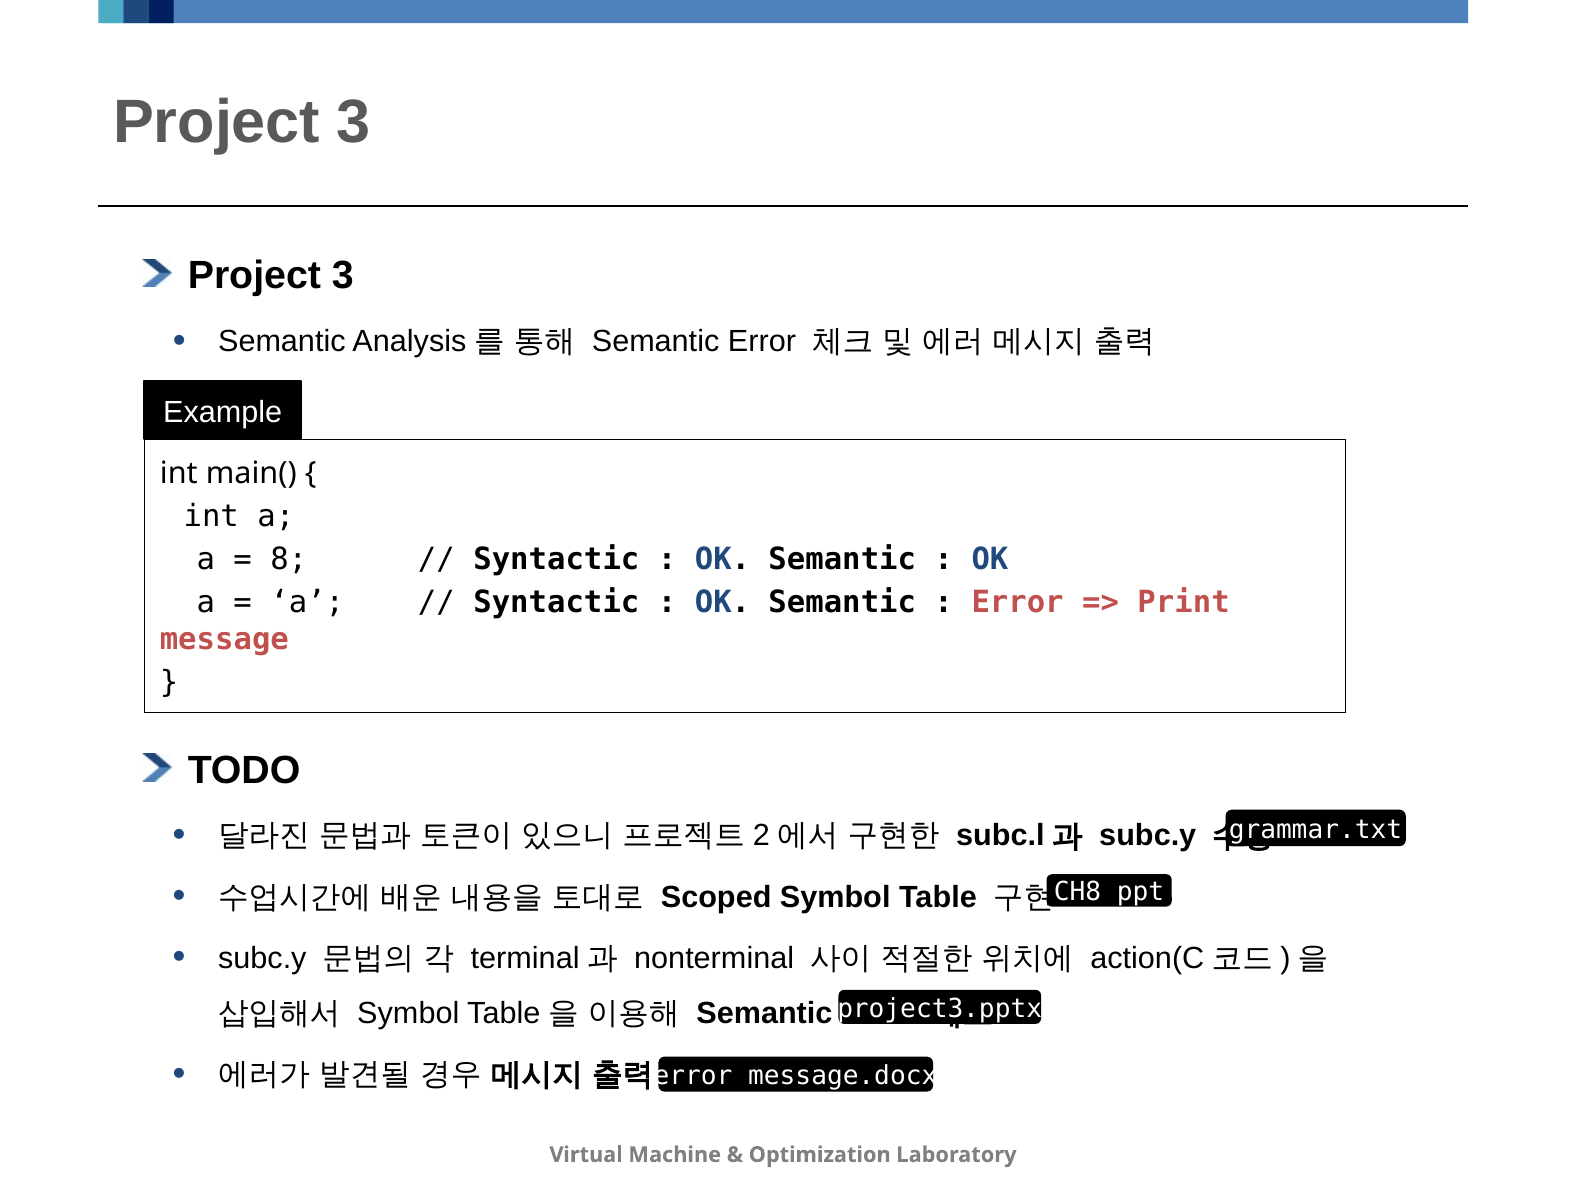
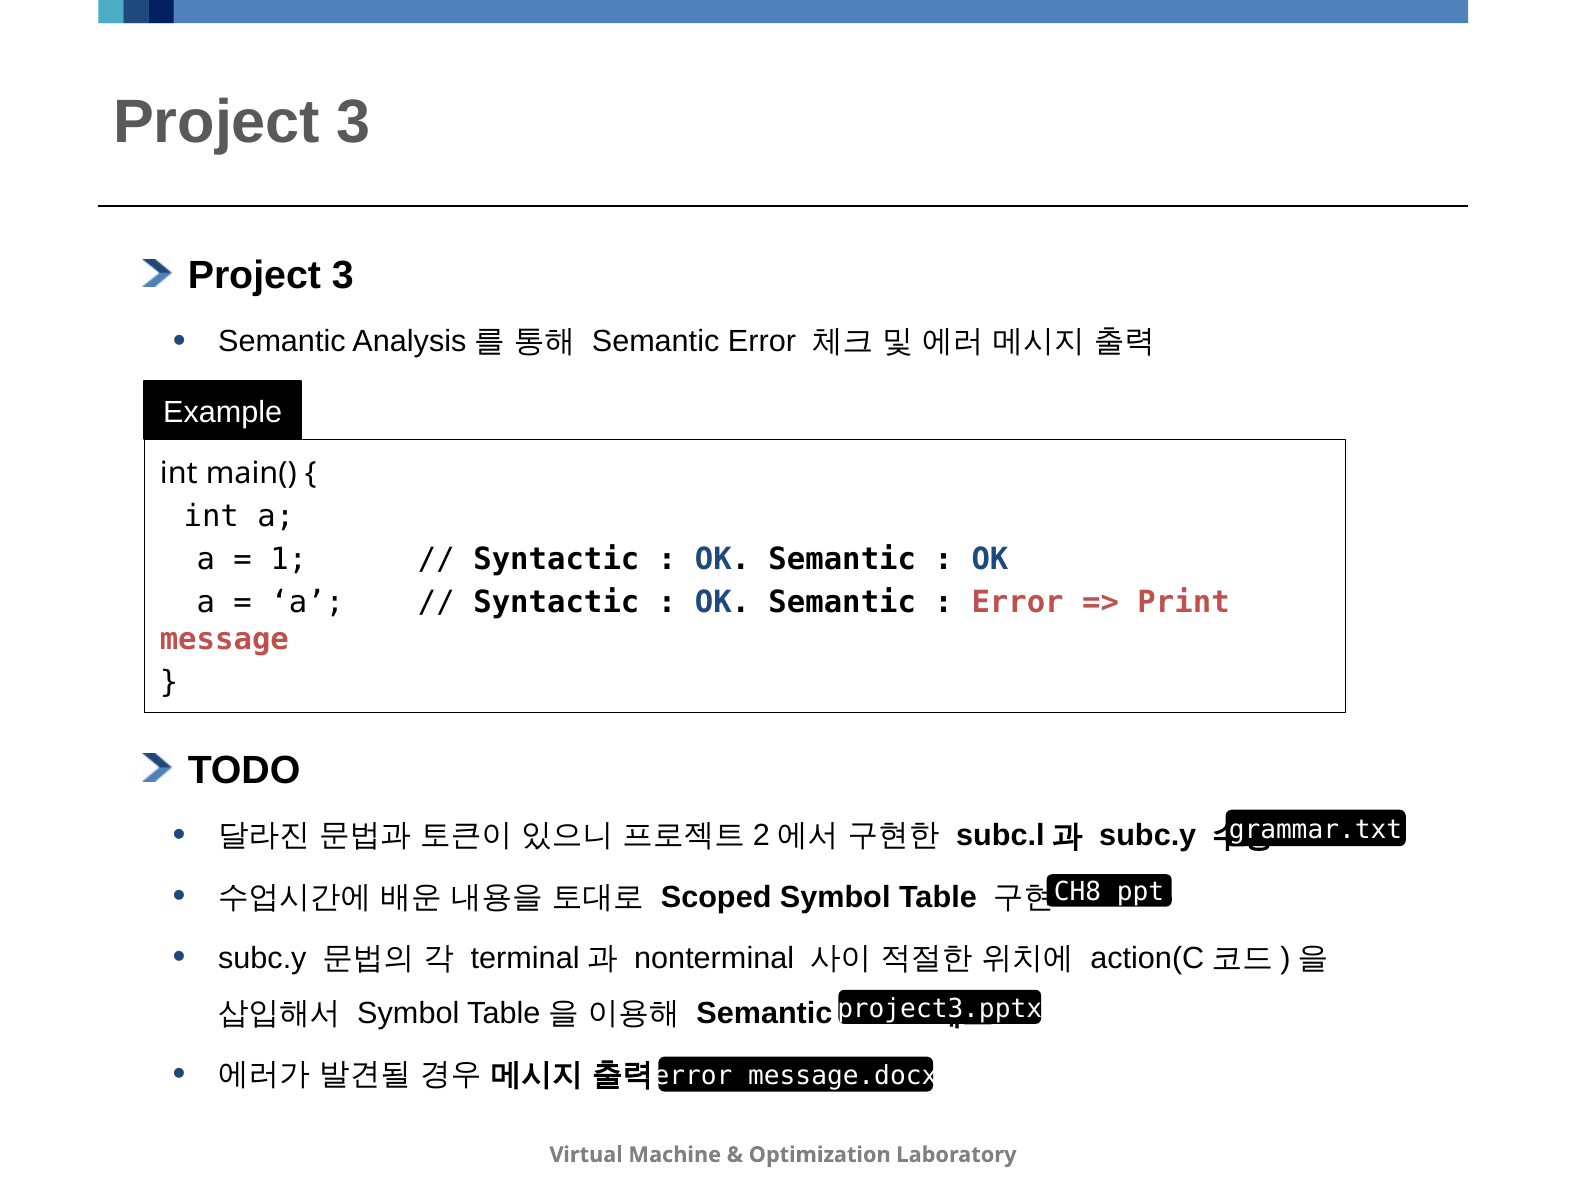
8: 8 -> 1
